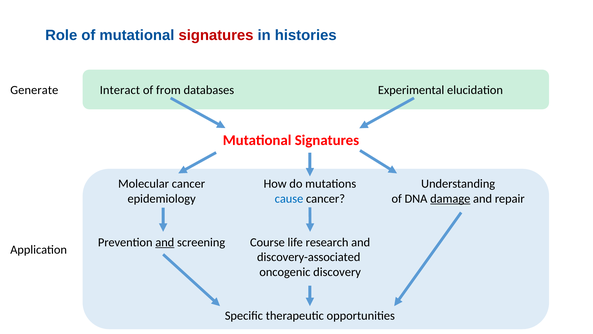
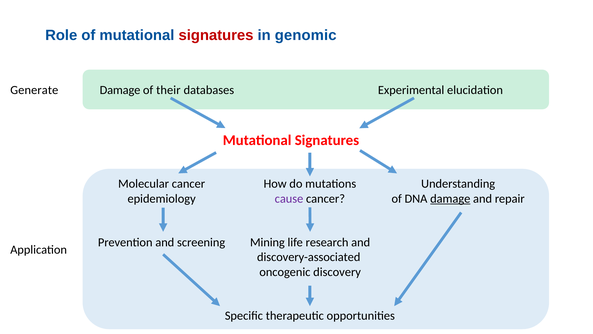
histories: histories -> genomic
Interact at (120, 90): Interact -> Damage
from: from -> their
cause colour: blue -> purple
and at (165, 242) underline: present -> none
Course: Course -> Mining
